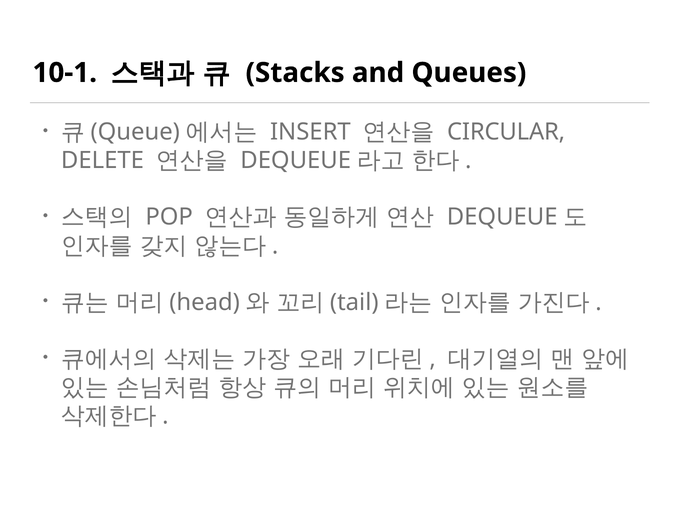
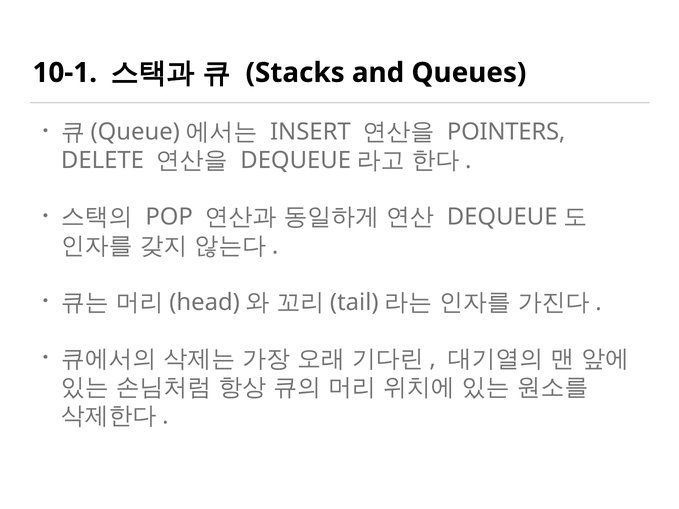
CIRCULAR: CIRCULAR -> POINTERS
